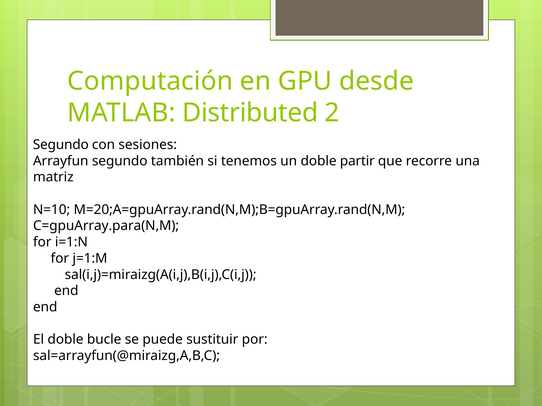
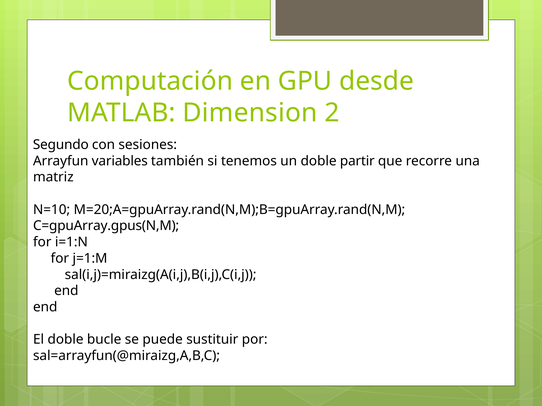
Distributed: Distributed -> Dimension
Arrayfun segundo: segundo -> variables
C=gpuArray.para(N,M: C=gpuArray.para(N,M -> C=gpuArray.gpus(N,M
